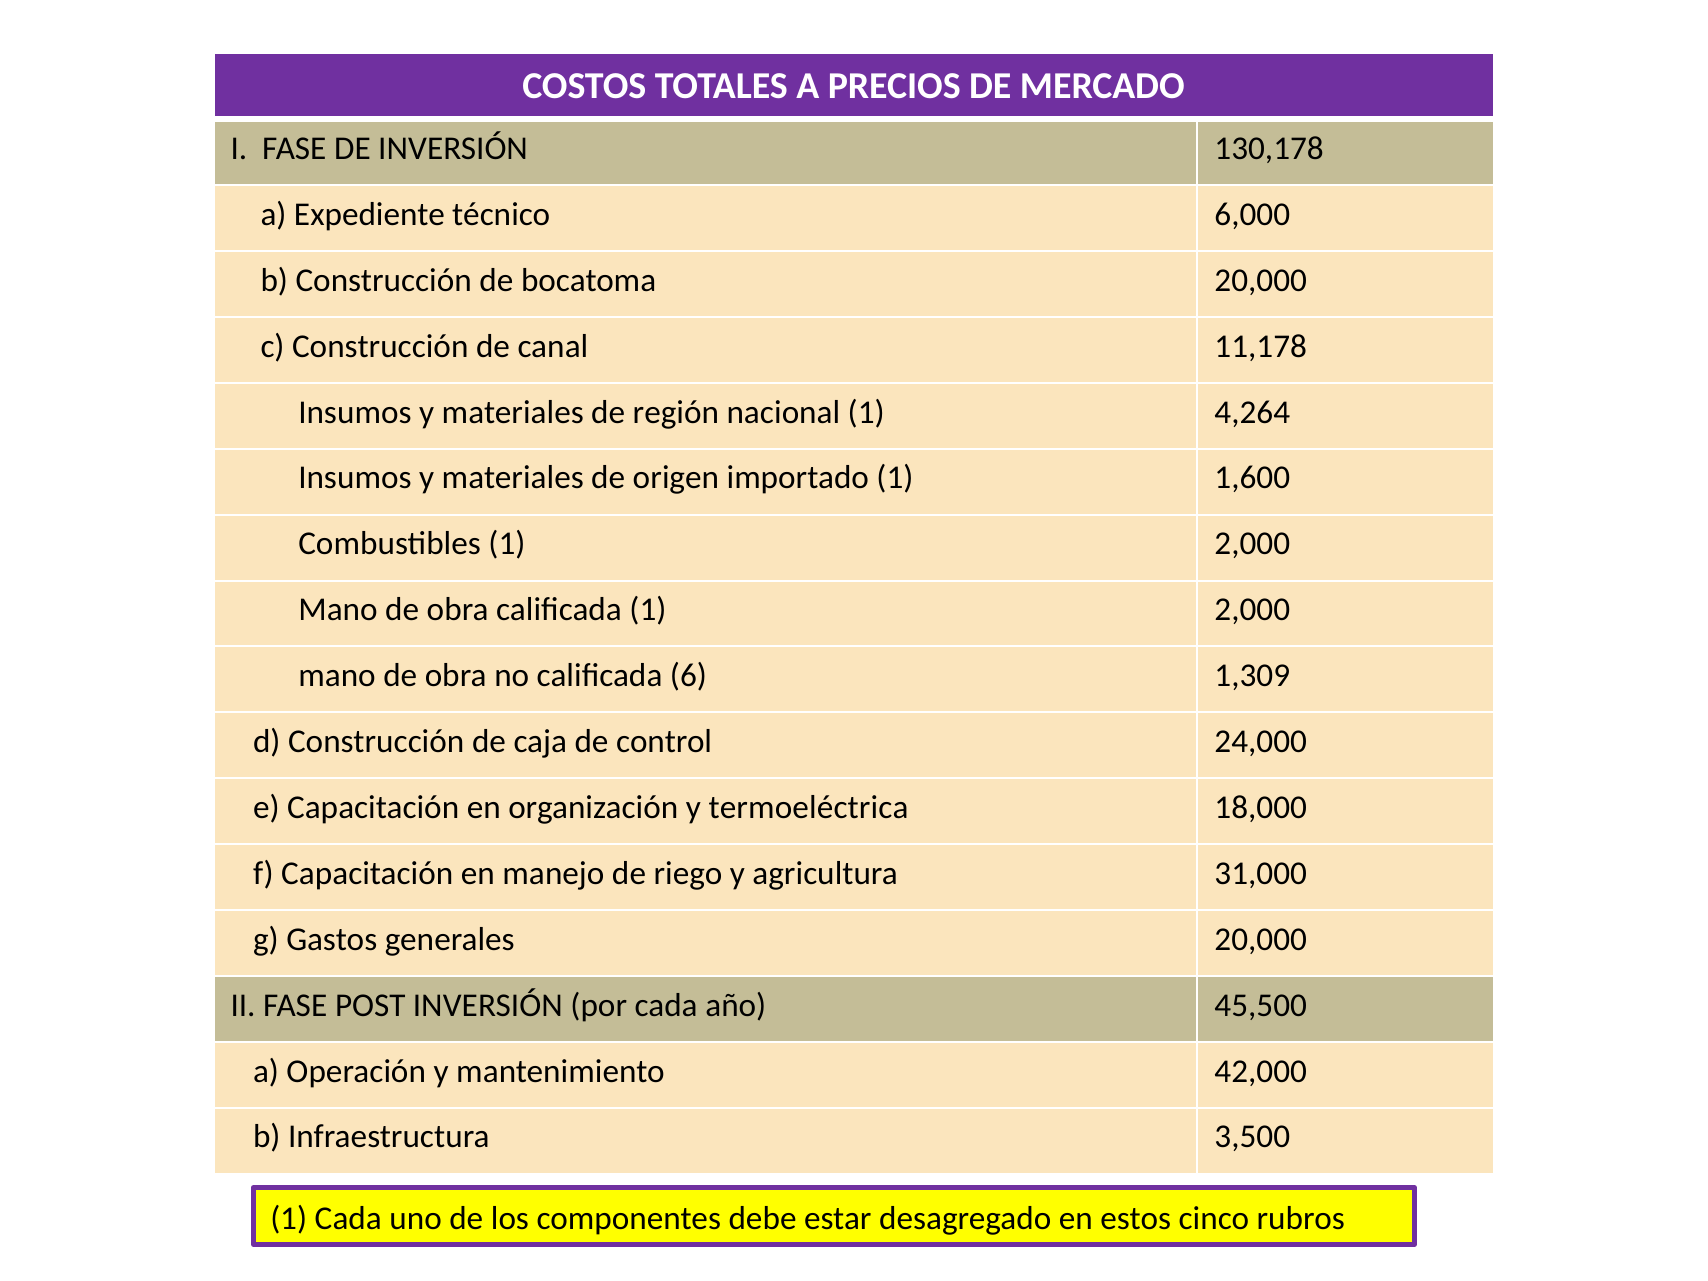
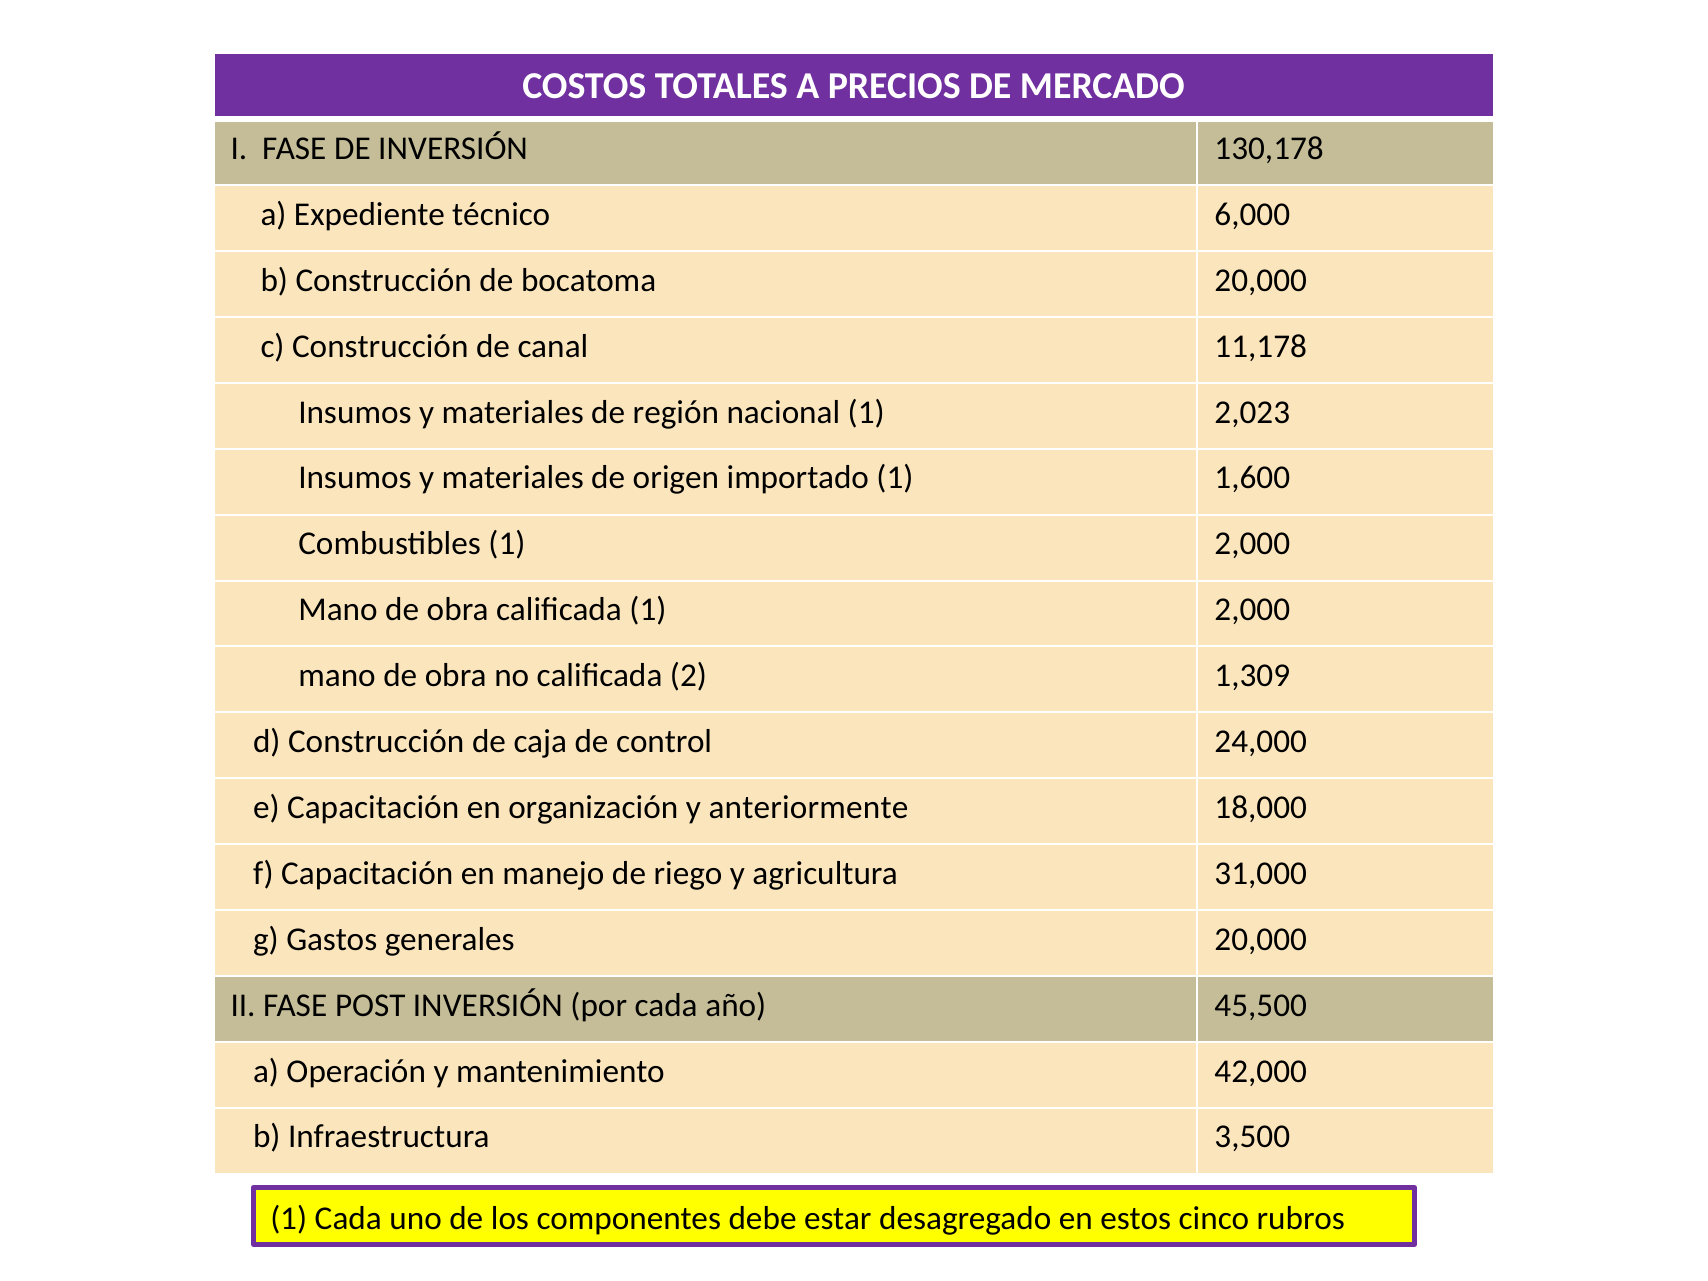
4,264: 4,264 -> 2,023
6: 6 -> 2
termoeléctrica: termoeléctrica -> anteriormente
